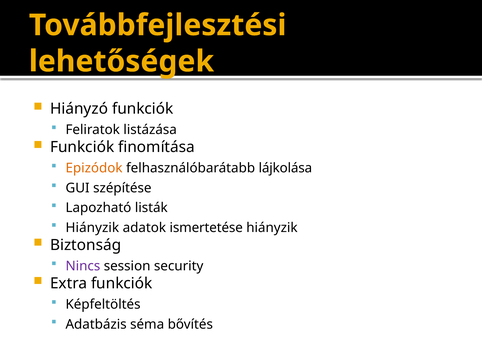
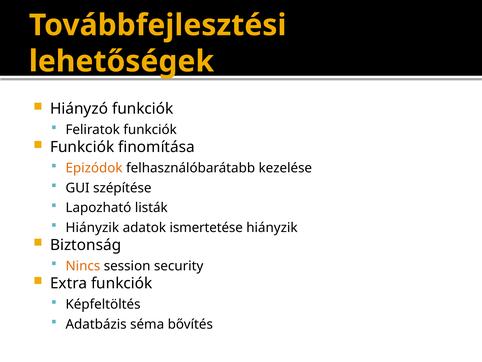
Feliratok listázása: listázása -> funkciók
lájkolása: lájkolása -> kezelése
Nincs colour: purple -> orange
